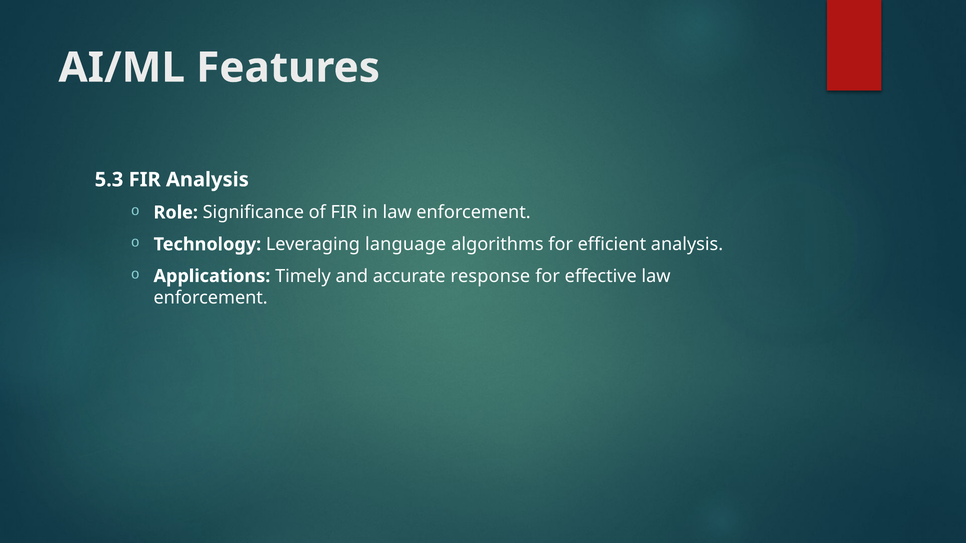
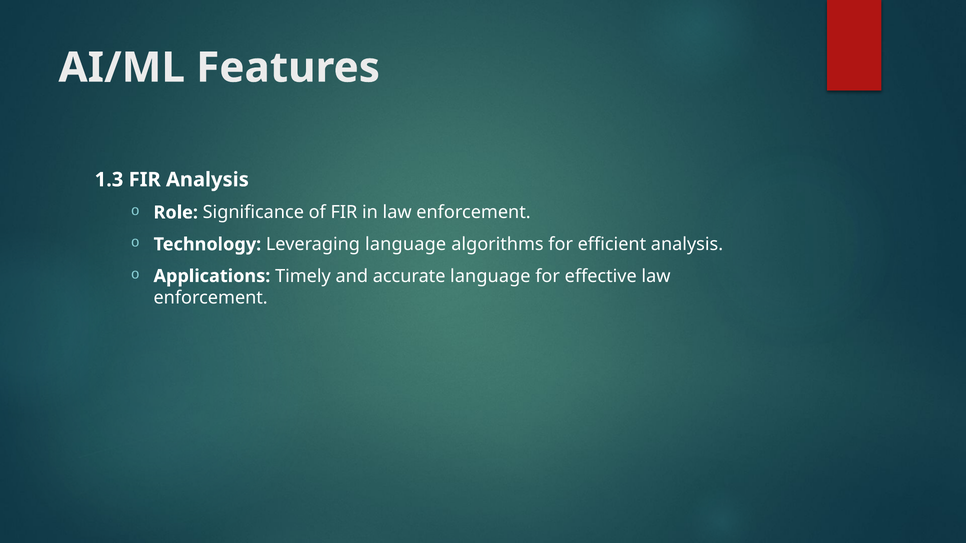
5.3: 5.3 -> 1.3
accurate response: response -> language
